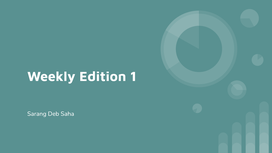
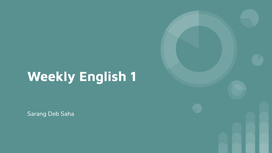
Edition: Edition -> English
